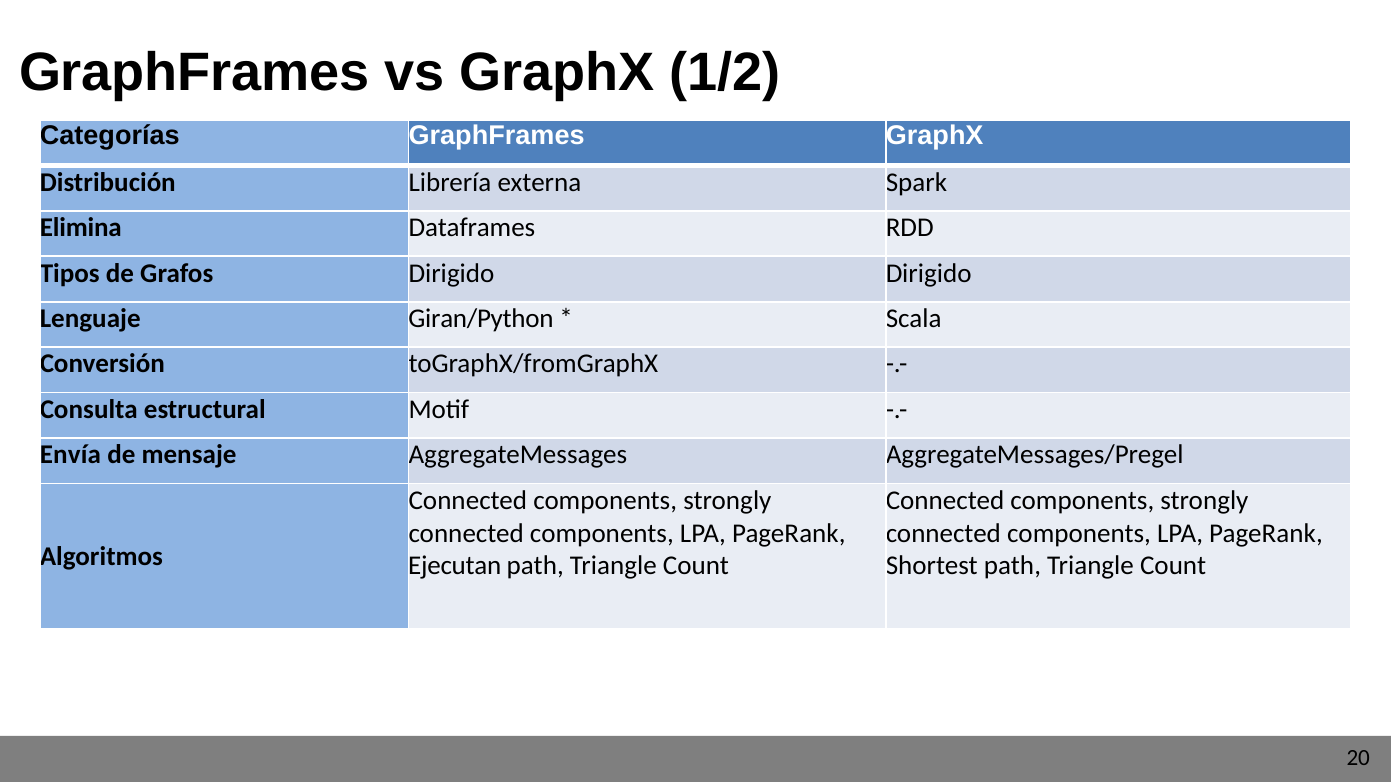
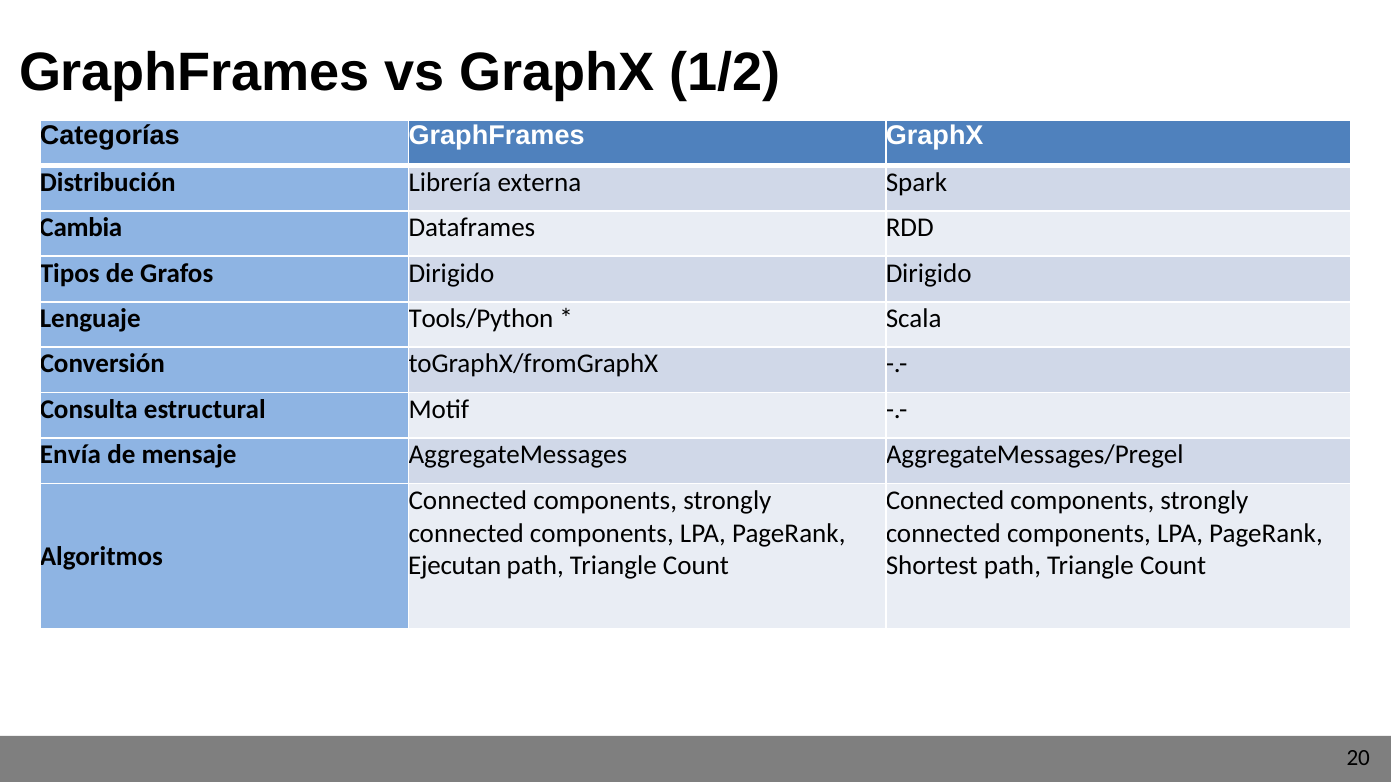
Elimina: Elimina -> Cambia
Giran/Python: Giran/Python -> Tools/Python
